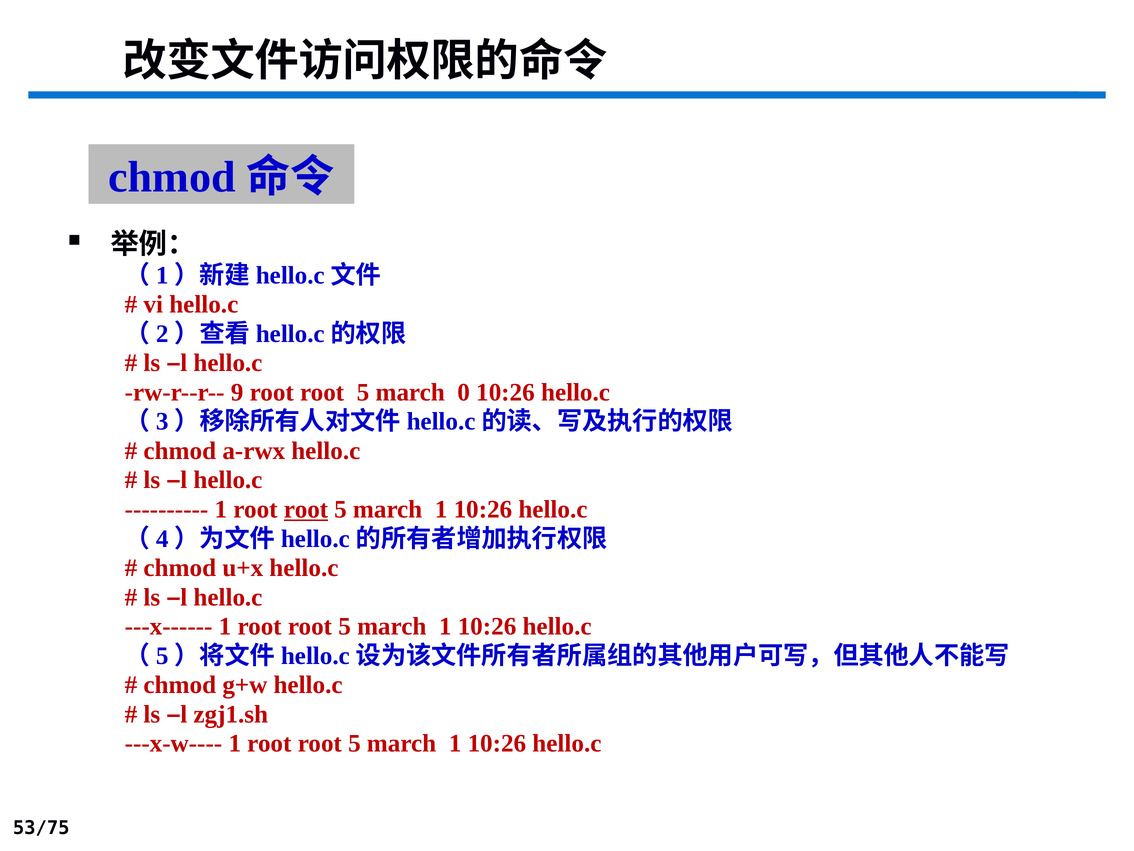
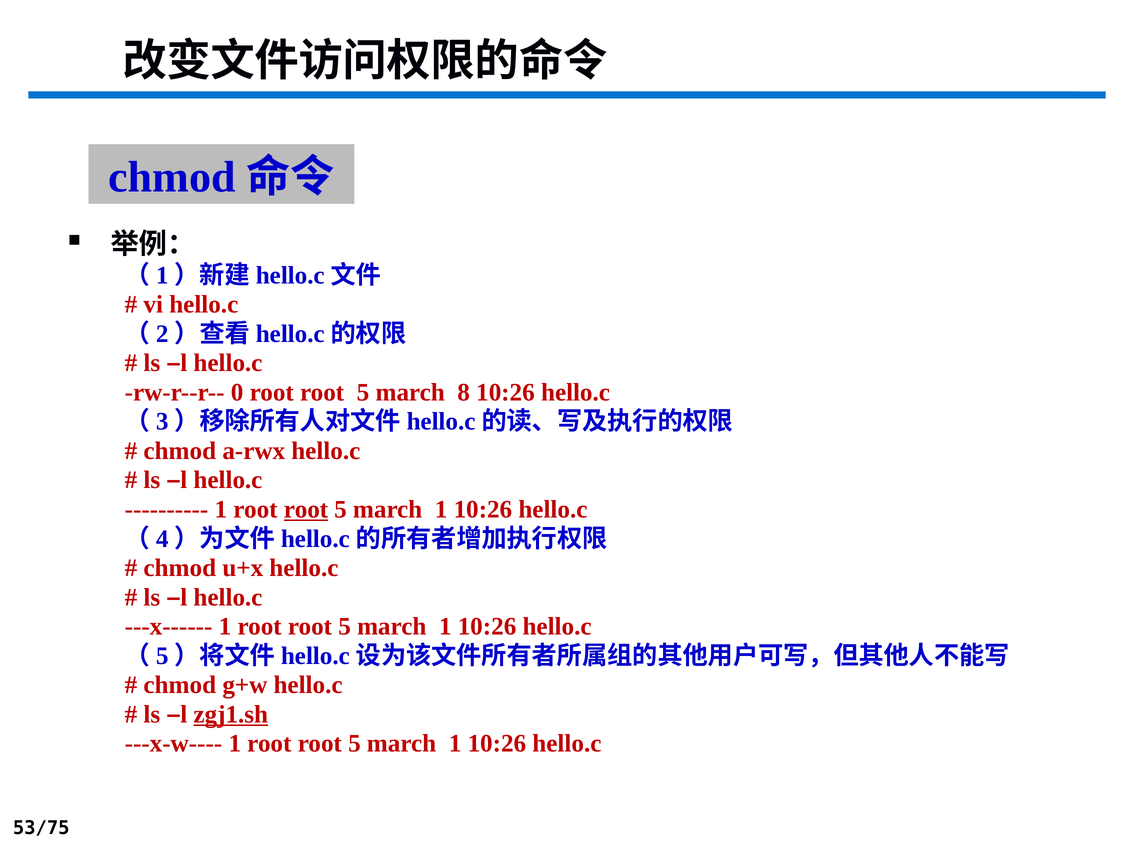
9: 9 -> 0
0: 0 -> 8
zgj1.sh underline: none -> present
